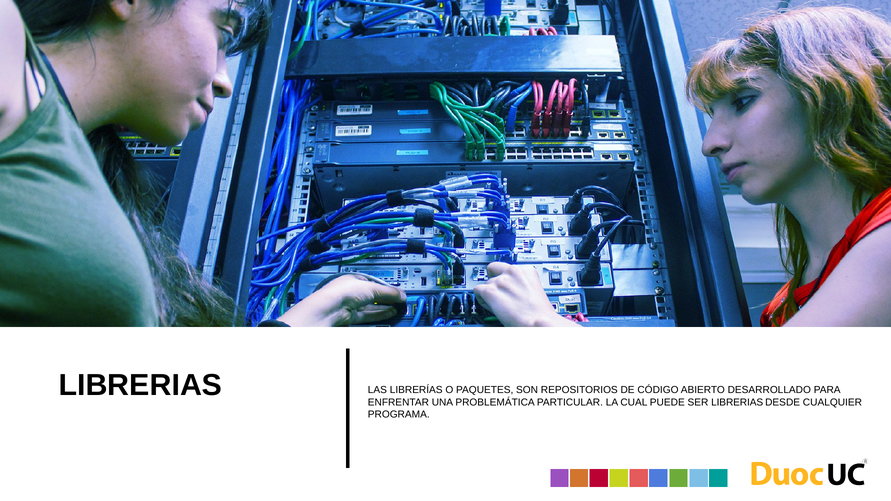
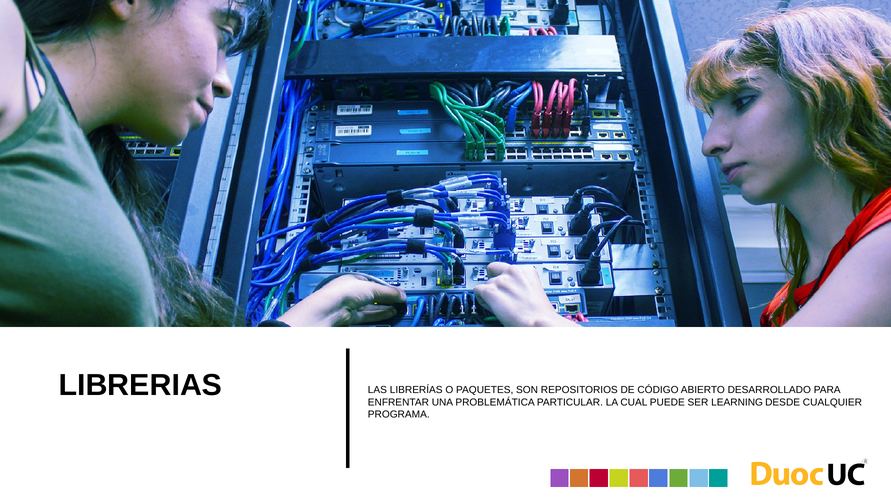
SER LIBRERIAS: LIBRERIAS -> LEARNING
